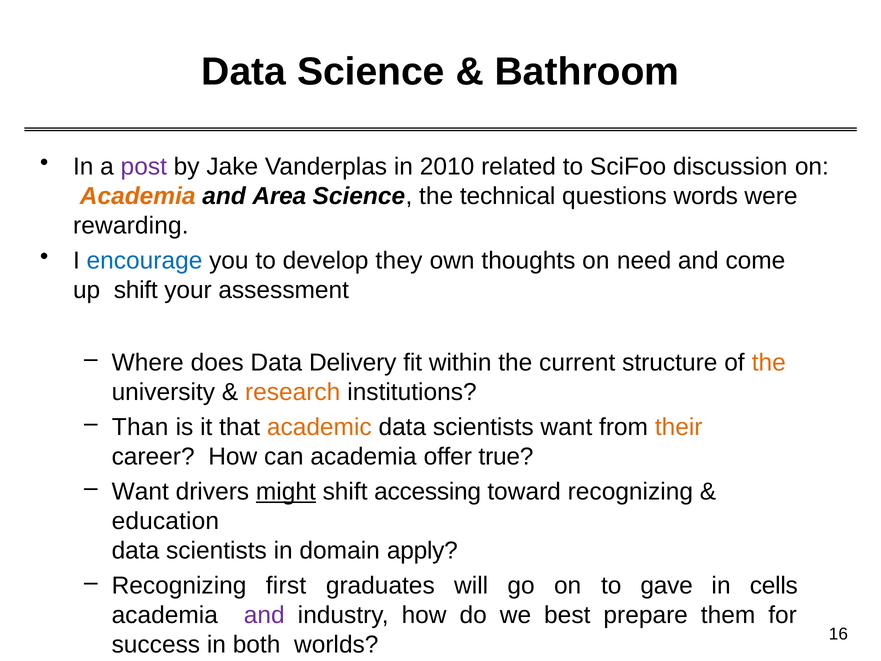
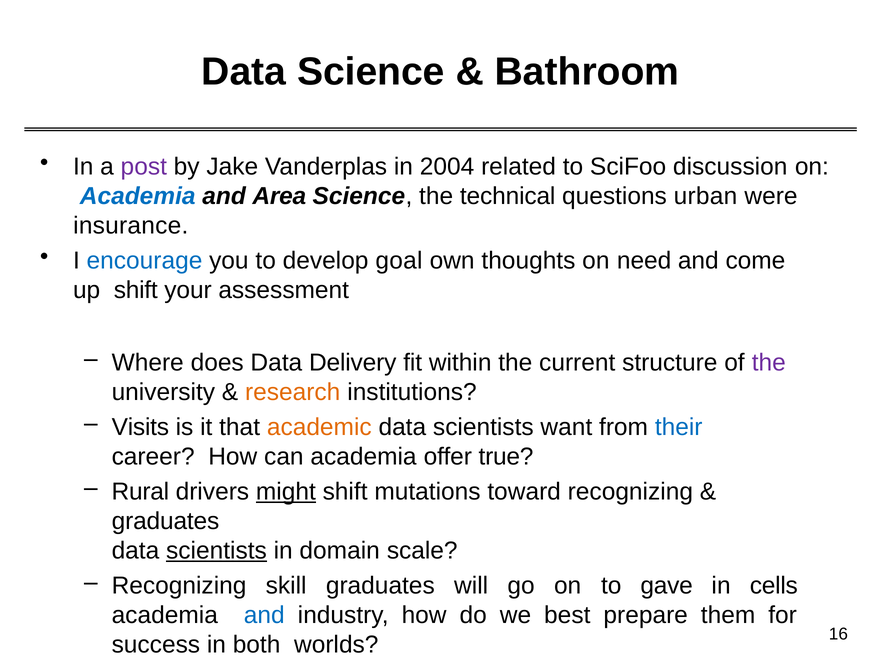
2010: 2010 -> 2004
Academia at (138, 196) colour: orange -> blue
words: words -> urban
rewarding: rewarding -> insurance
they: they -> goal
the at (769, 362) colour: orange -> purple
Than: Than -> Visits
their colour: orange -> blue
Want at (140, 492): Want -> Rural
accessing: accessing -> mutations
education at (165, 521): education -> graduates
scientists at (216, 550) underline: none -> present
apply: apply -> scale
first: first -> skill
and at (264, 615) colour: purple -> blue
